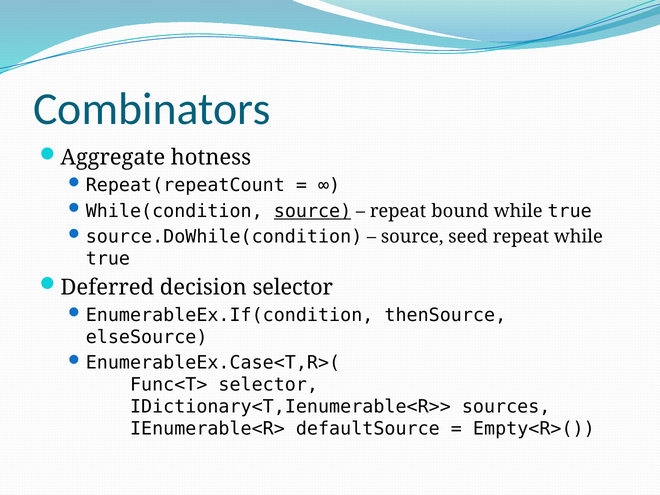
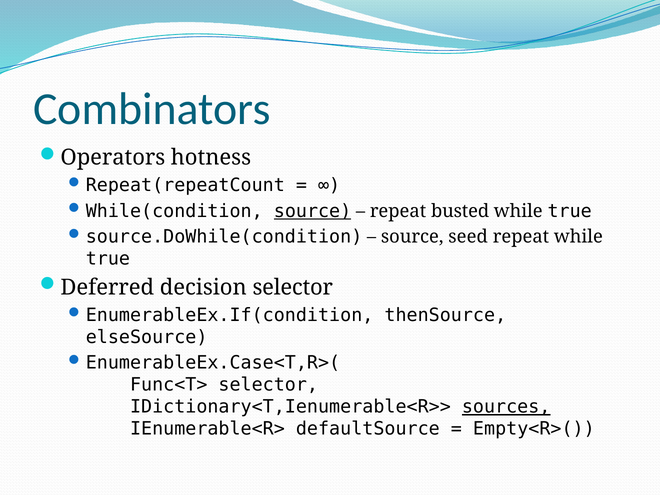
Aggregate: Aggregate -> Operators
bound: bound -> busted
sources underline: none -> present
